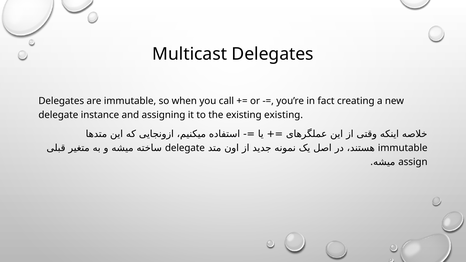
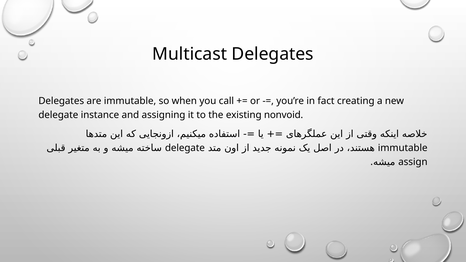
existing existing: existing -> nonvoid
